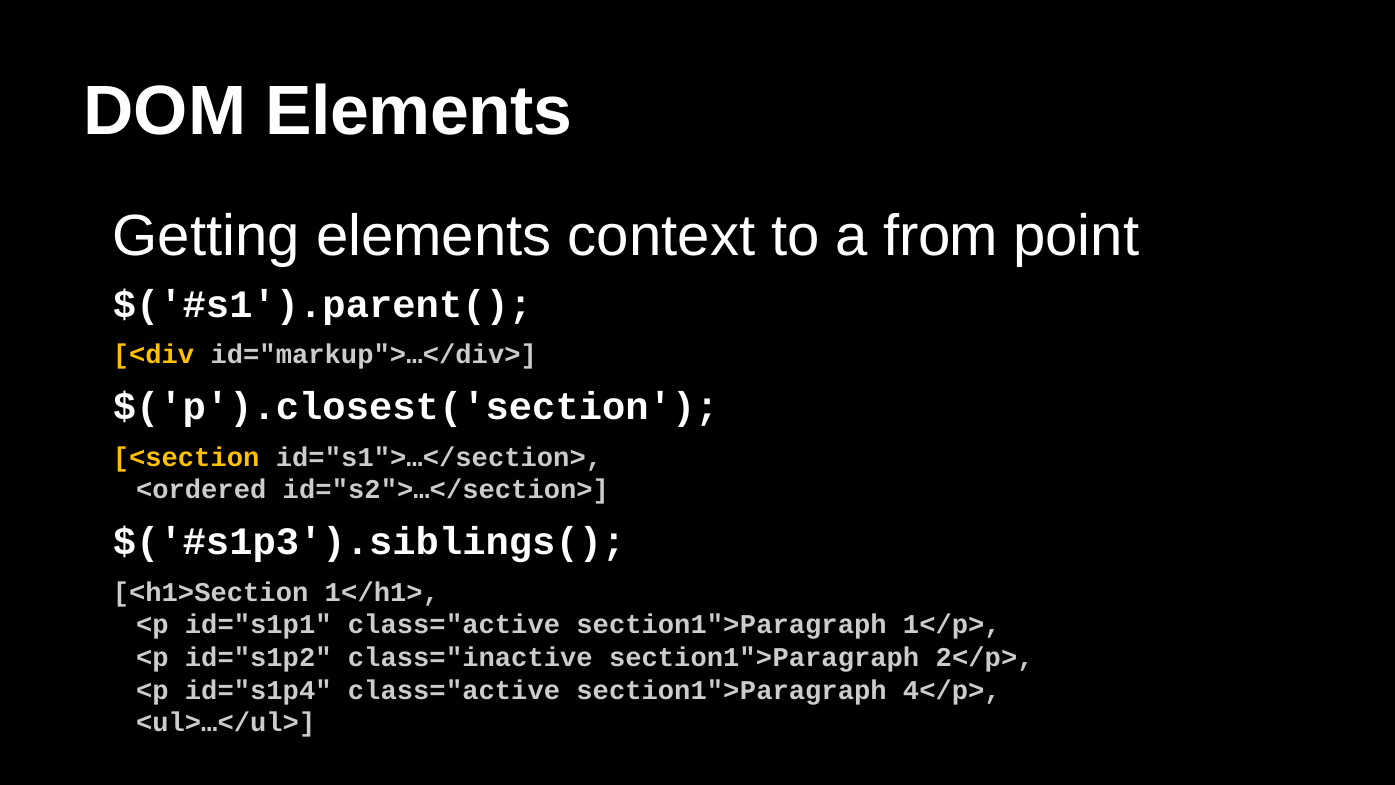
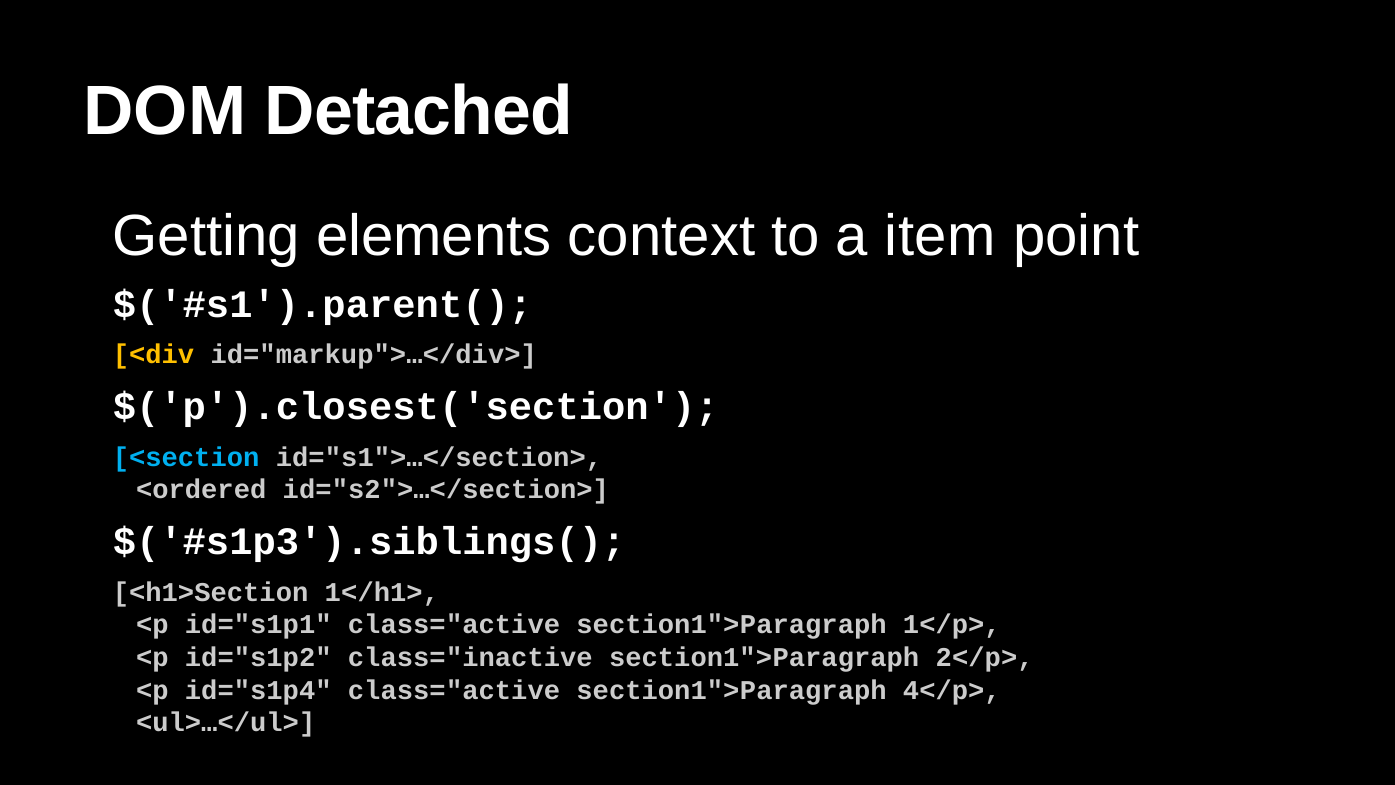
DOM Elements: Elements -> Detached
from: from -> item
<section colour: yellow -> light blue
